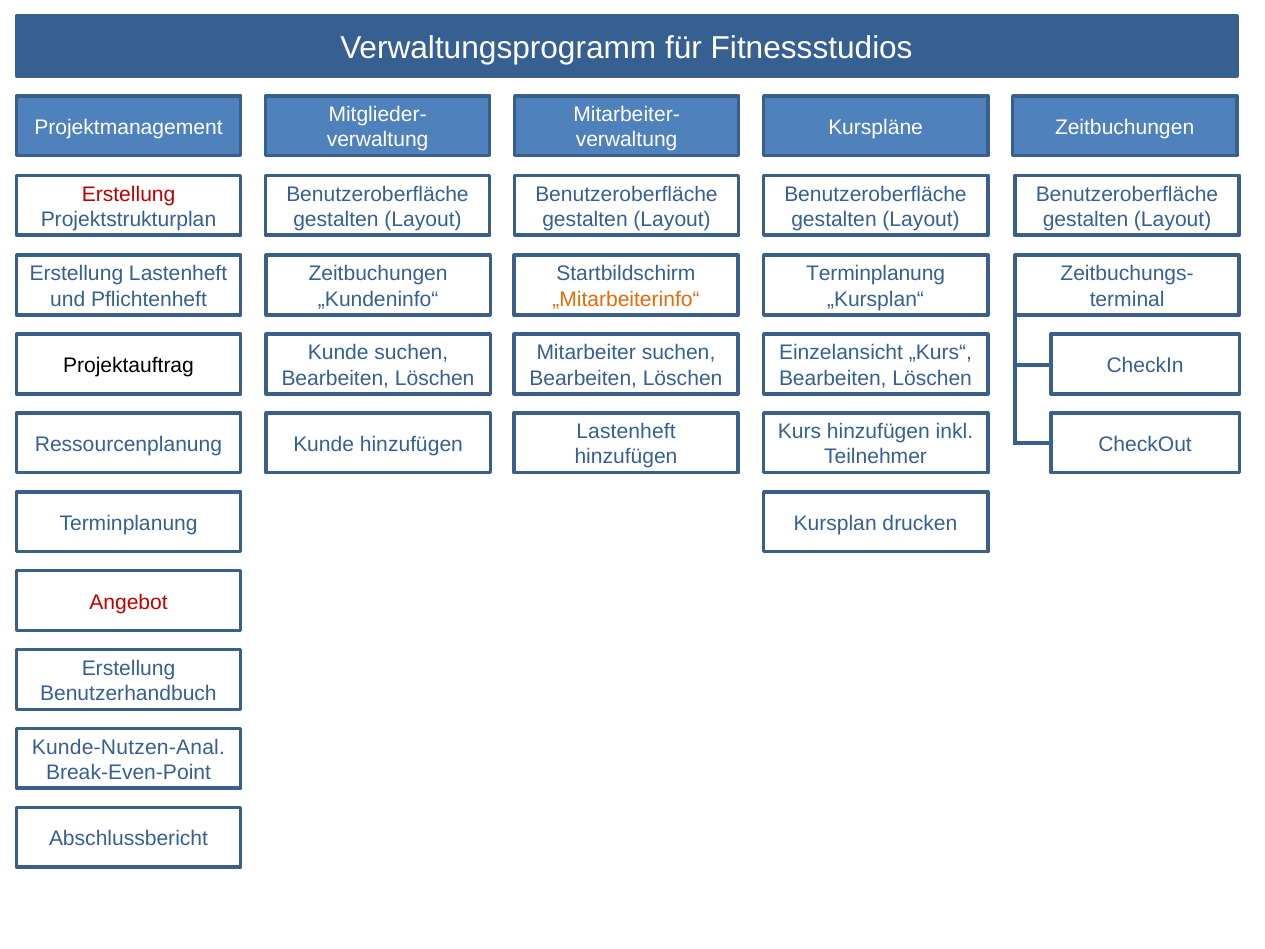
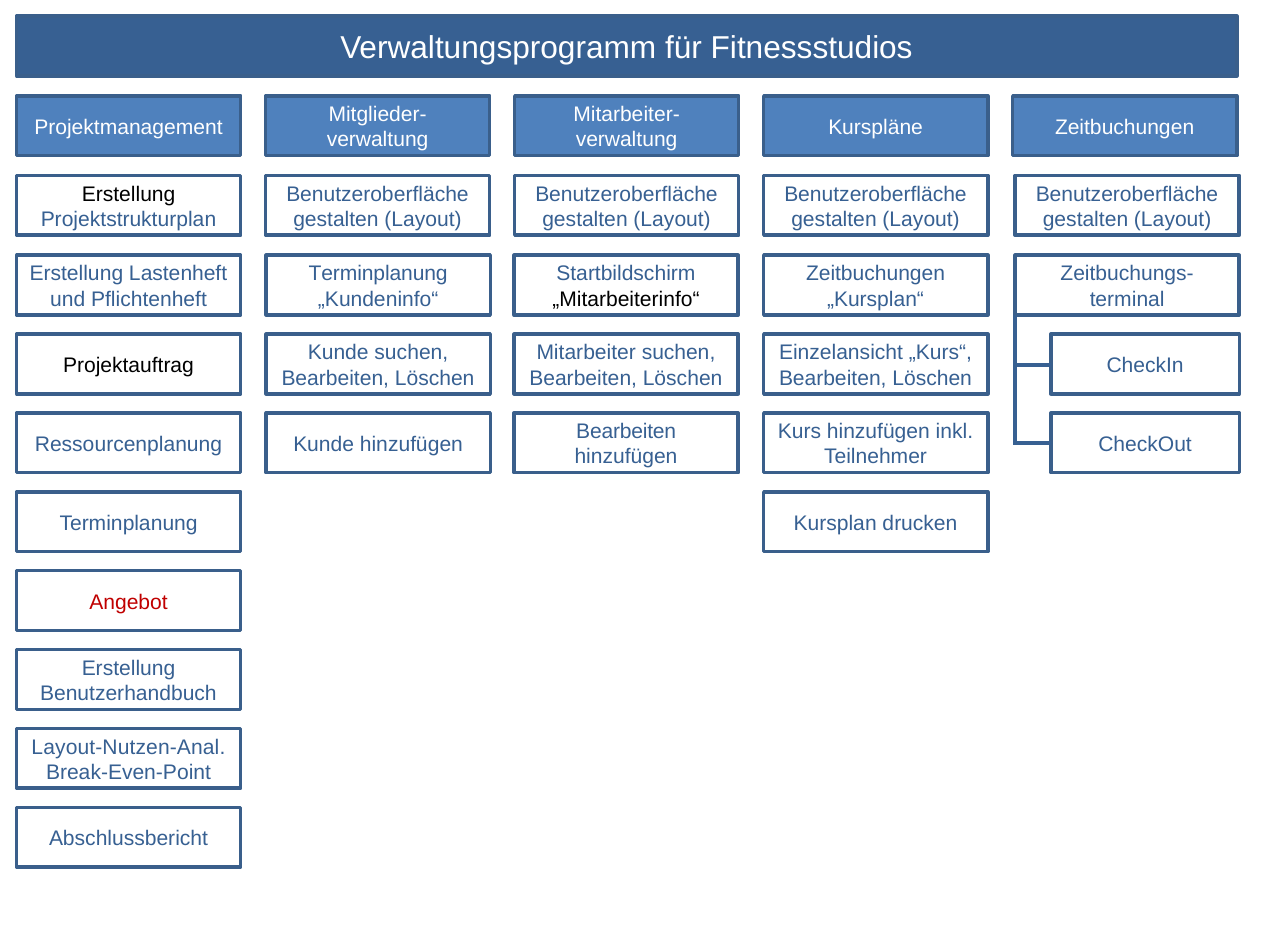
Erstellung at (129, 194) colour: red -> black
Zeitbuchungen at (378, 274): Zeitbuchungen -> Terminplanung
Terminplanung at (876, 274): Terminplanung -> Zeitbuchungen
„Mitarbeiterinfo“ colour: orange -> black
Lastenheft at (626, 432): Lastenheft -> Bearbeiten
Kunde-Nutzen-Anal: Kunde-Nutzen-Anal -> Layout-Nutzen-Anal
